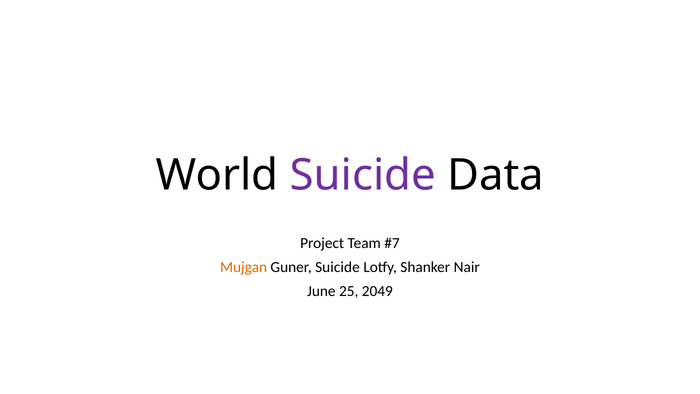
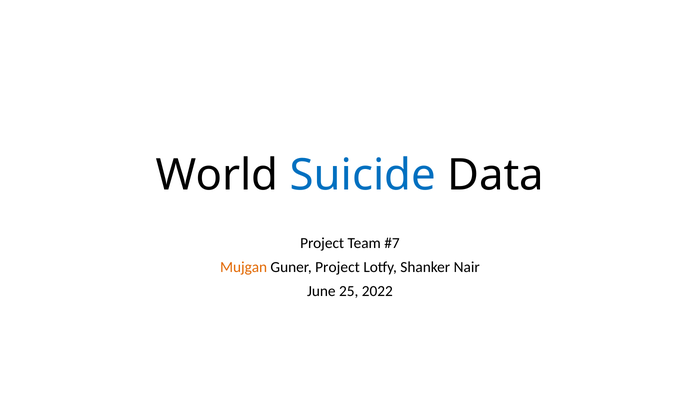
Suicide at (363, 175) colour: purple -> blue
Guner Suicide: Suicide -> Project
2049: 2049 -> 2022
